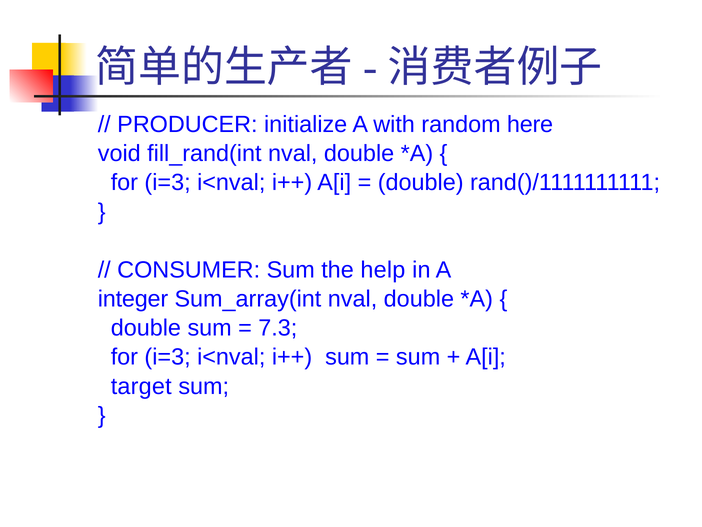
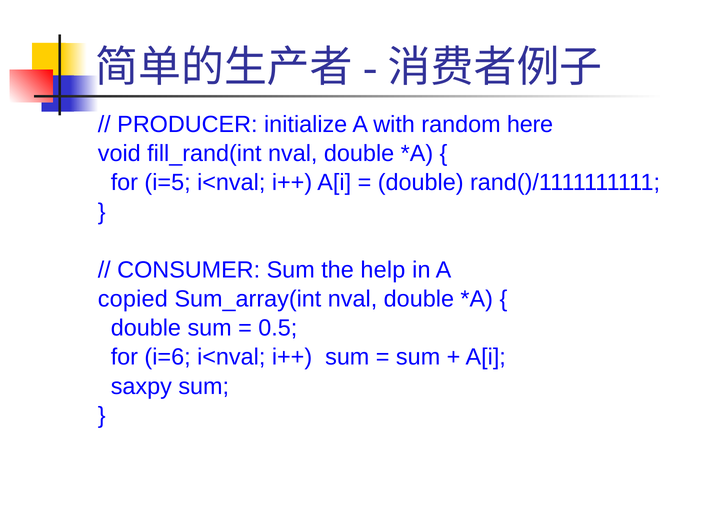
i=3 at (168, 183): i=3 -> i=5
integer: integer -> copied
7.3: 7.3 -> 0.5
i=3 at (168, 357): i=3 -> i=6
target: target -> saxpy
